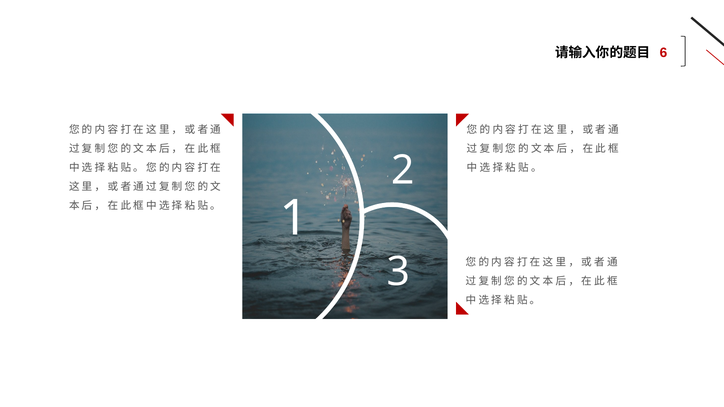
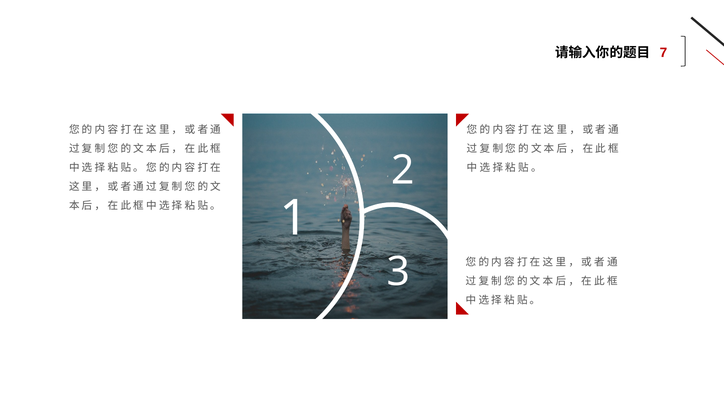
6: 6 -> 7
